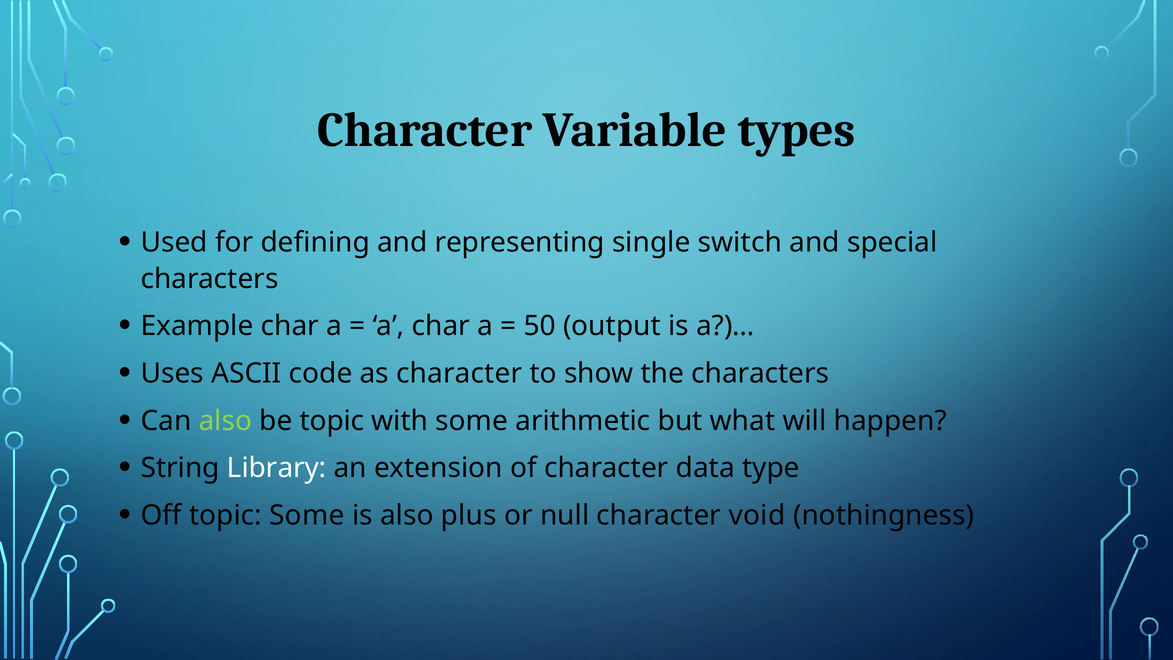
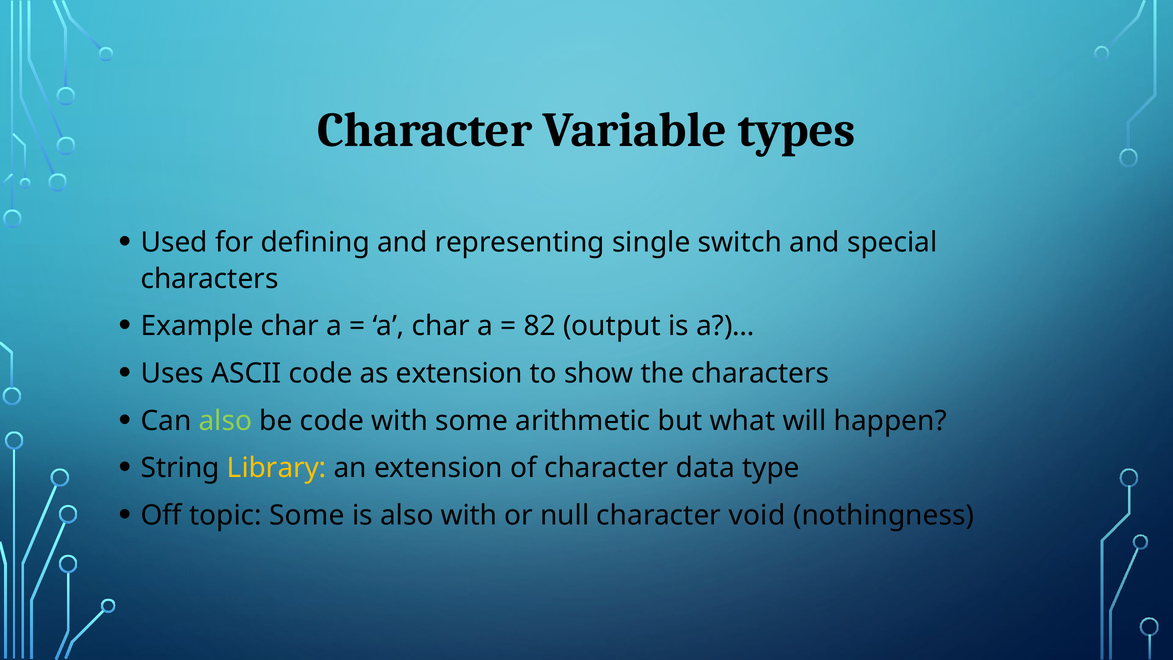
50: 50 -> 82
as character: character -> extension
be topic: topic -> code
Library colour: white -> yellow
also plus: plus -> with
